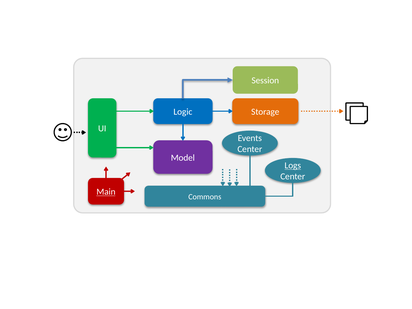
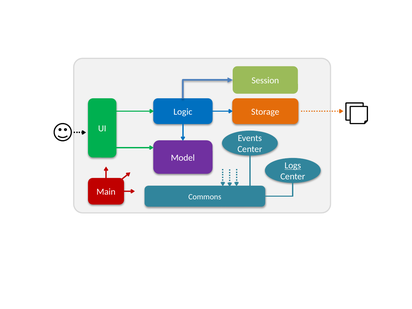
Main underline: present -> none
